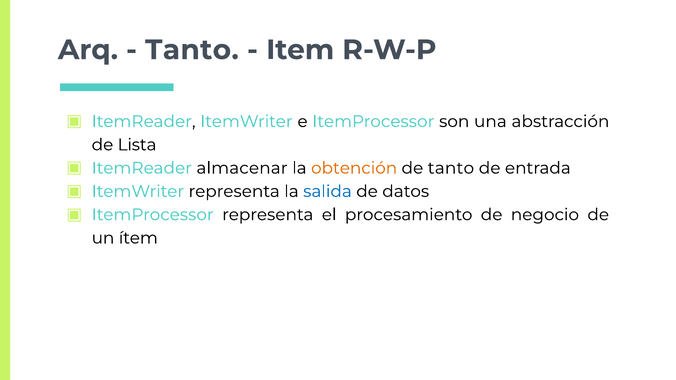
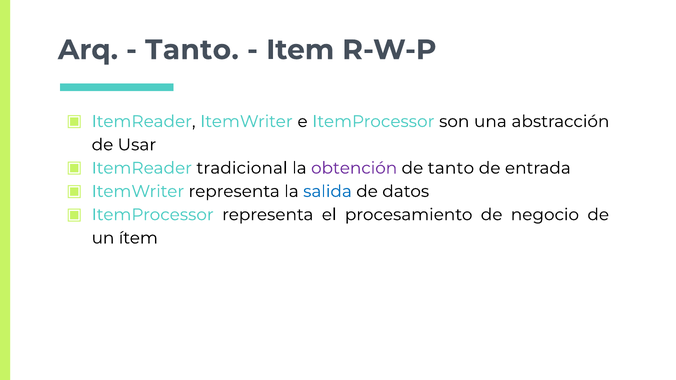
Lista: Lista -> Usar
almacenar: almacenar -> tradicional
obtención colour: orange -> purple
